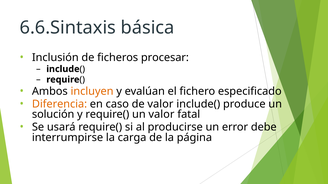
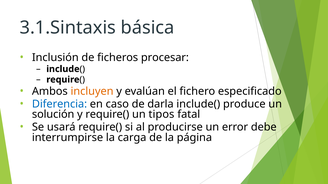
6.6.Sintaxis: 6.6.Sintaxis -> 3.1.Sintaxis
Diferencia colour: orange -> blue
de valor: valor -> darla
un valor: valor -> tipos
